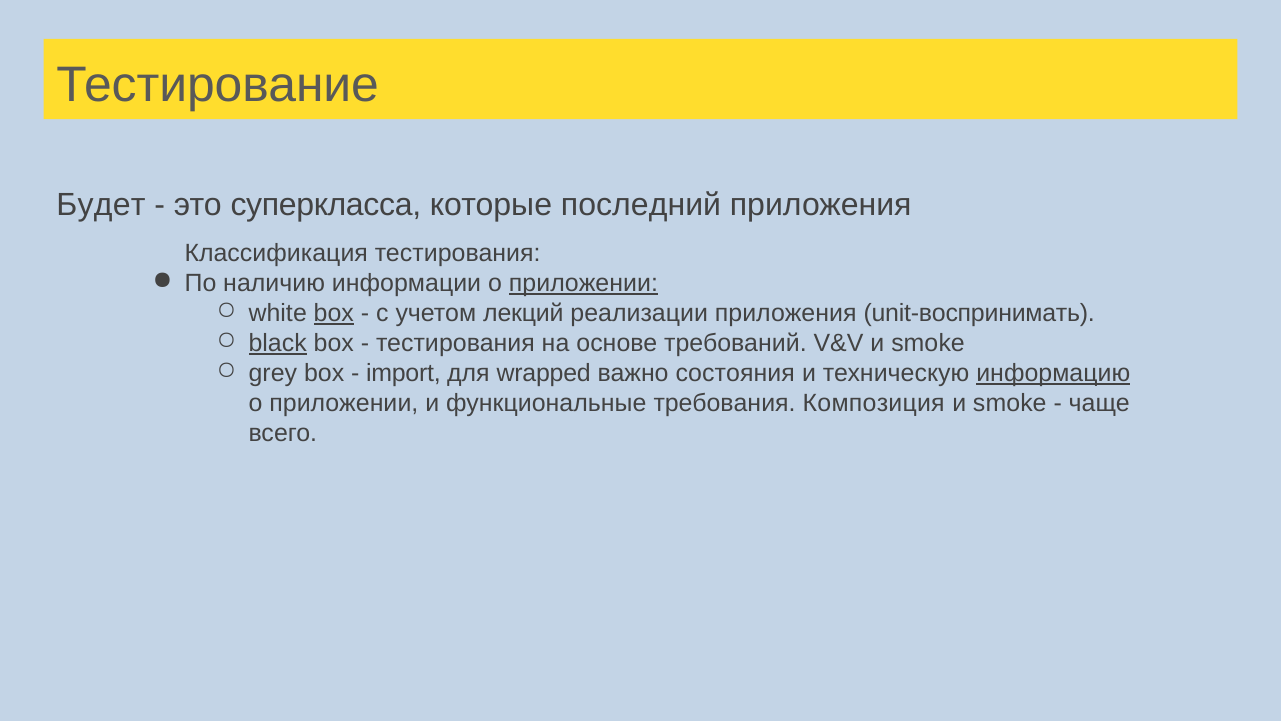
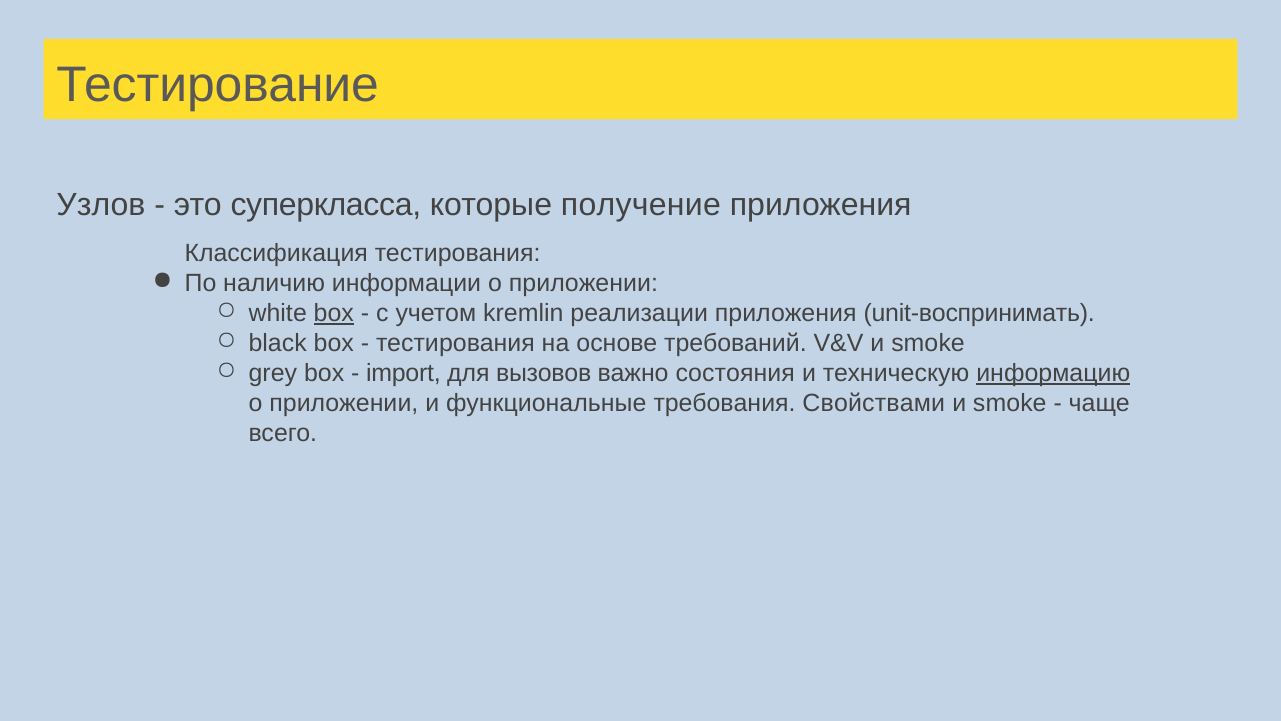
Будет: Будет -> Узлов
последний: последний -> получение
приложении at (583, 283) underline: present -> none
лекций: лекций -> kremlin
black underline: present -> none
wrapped: wrapped -> вызовов
Композиция: Композиция -> Свойствами
